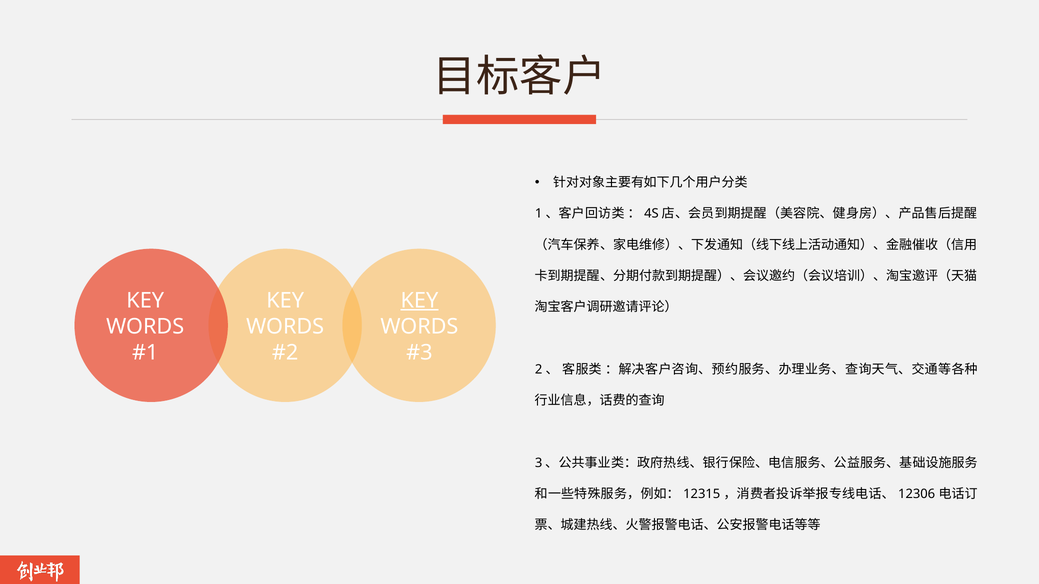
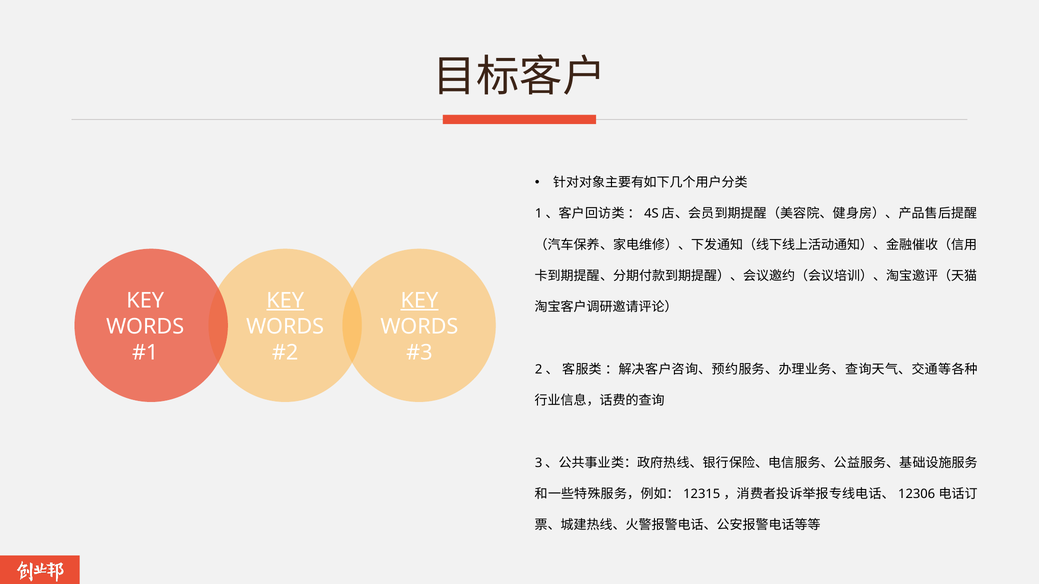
KEY at (285, 301) underline: none -> present
